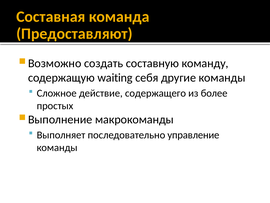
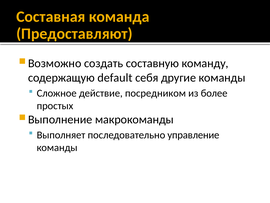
waiting: waiting -> default
содержащего: содержащего -> посредником
